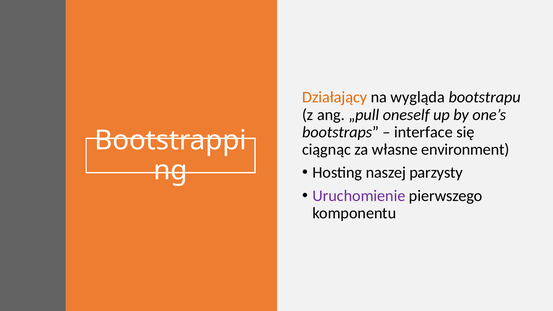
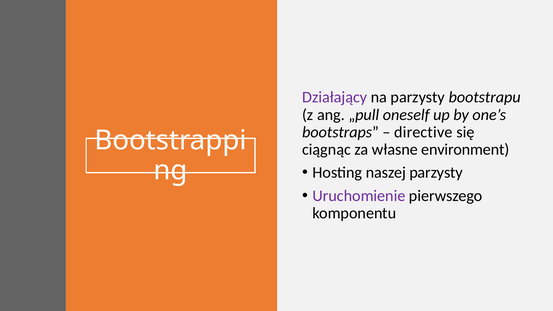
Działający colour: orange -> purple
na wygląda: wygląda -> parzysty
interface: interface -> directive
